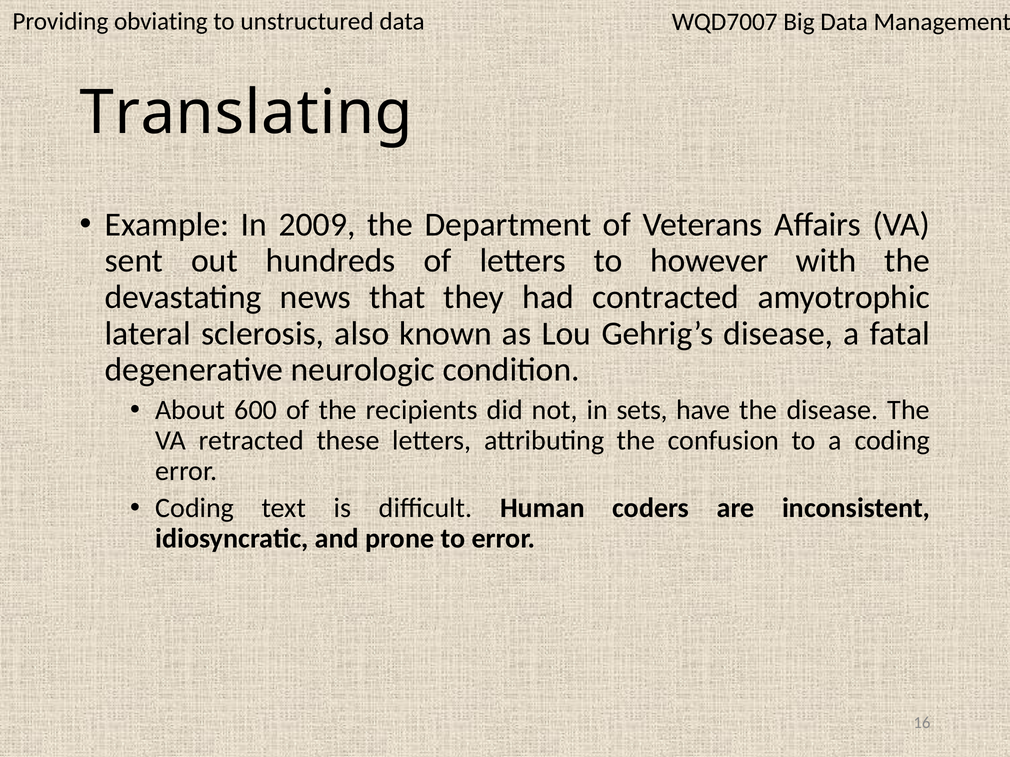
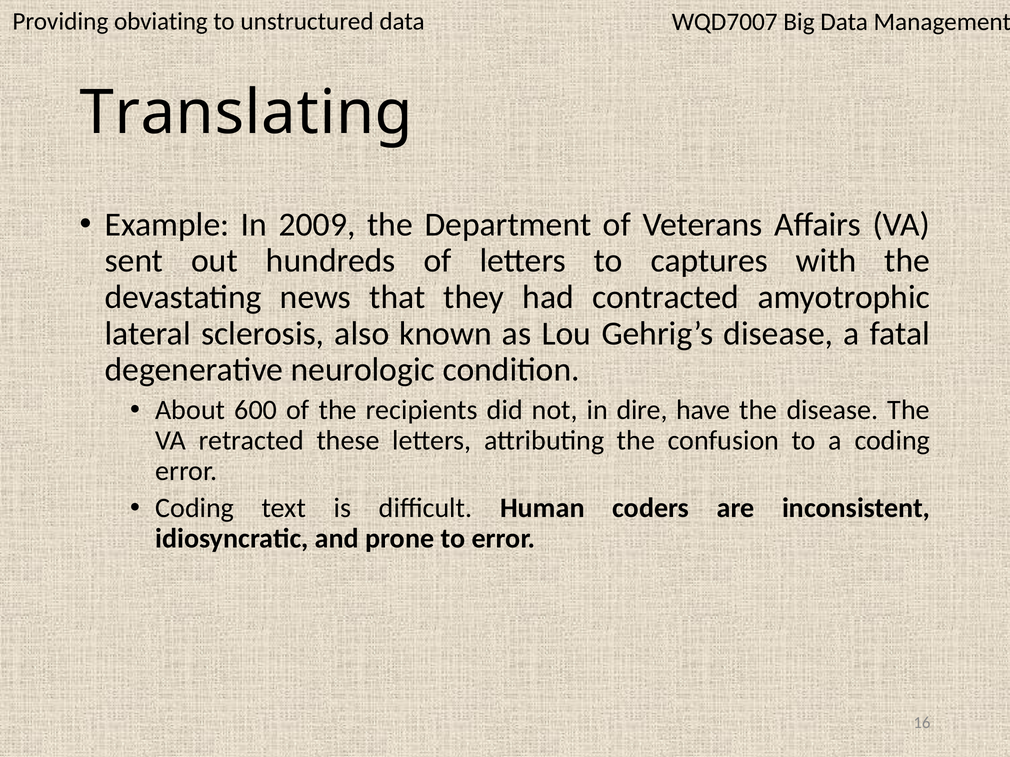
however: however -> captures
sets: sets -> dire
